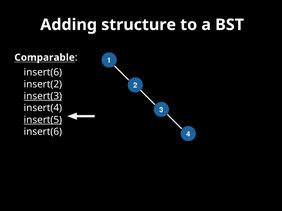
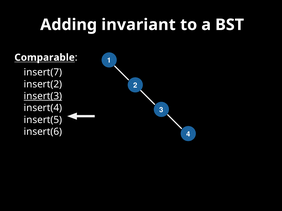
structure: structure -> invariant
insert(6 at (43, 72): insert(6 -> insert(7
insert(5 underline: present -> none
